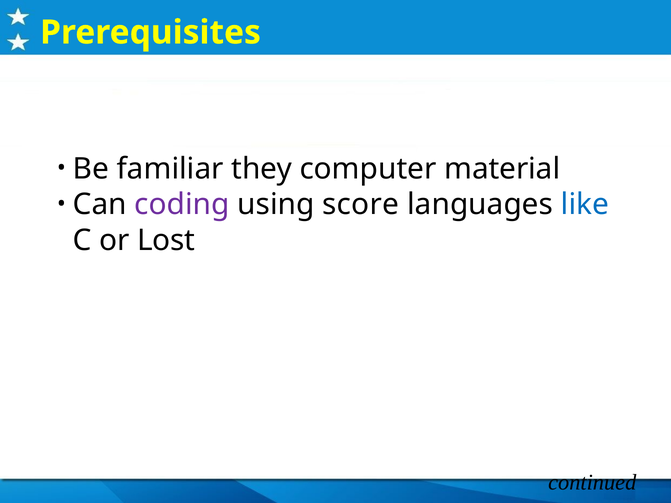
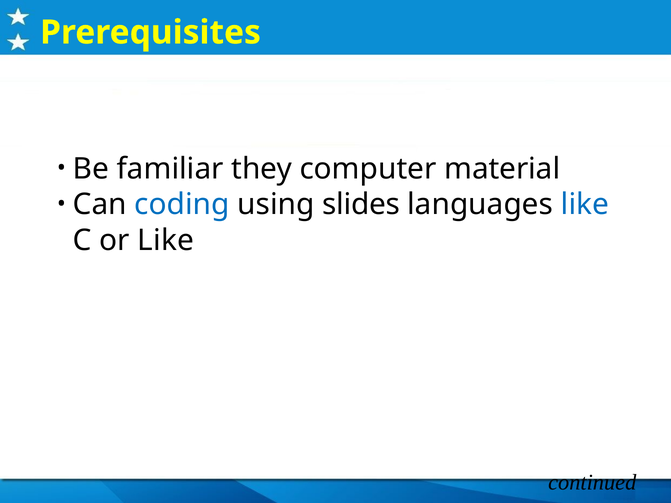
coding colour: purple -> blue
score: score -> slides
or Lost: Lost -> Like
